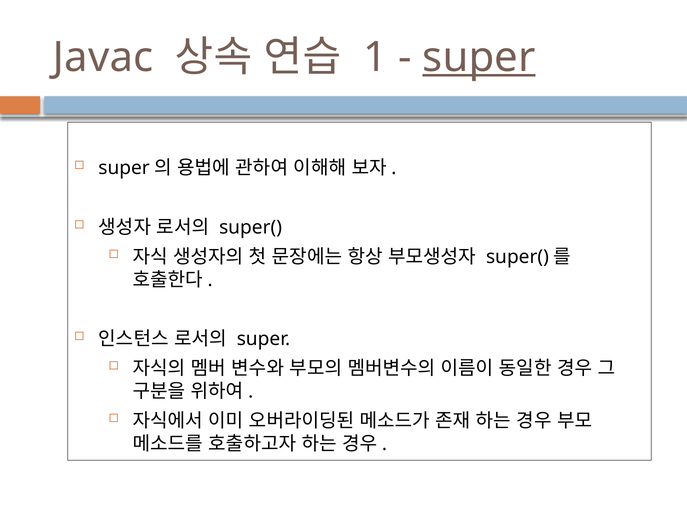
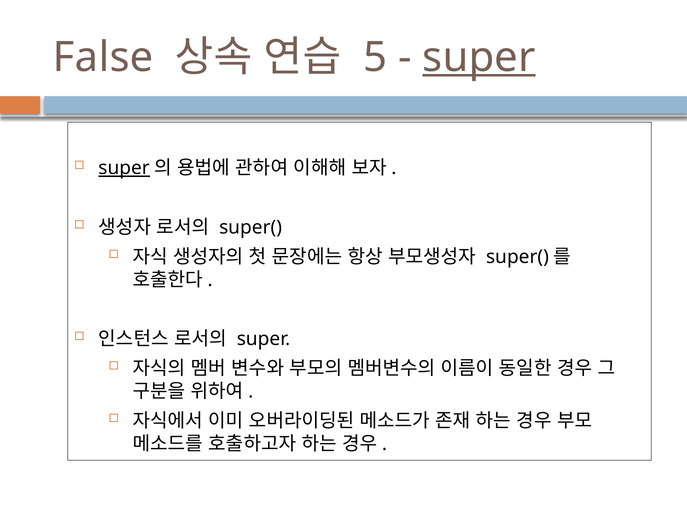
Javac: Javac -> False
1: 1 -> 5
super at (124, 168) underline: none -> present
